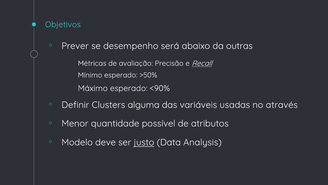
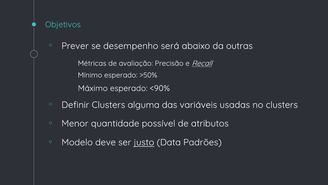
no através: através -> clusters
Analysis: Analysis -> Padrões
